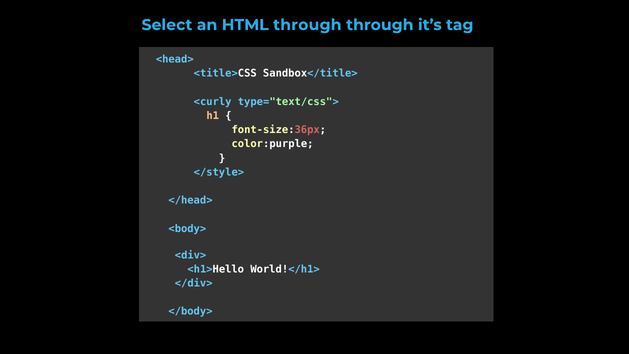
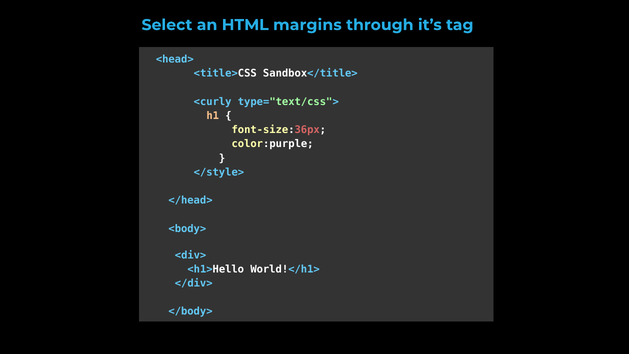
HTML through: through -> margins
